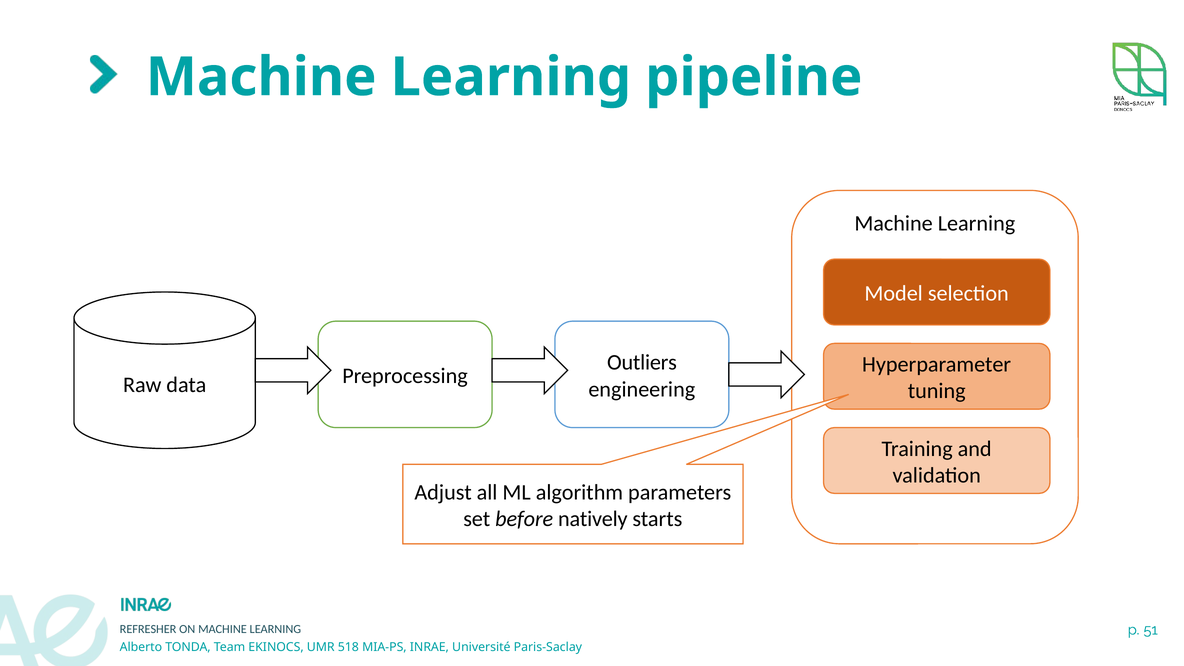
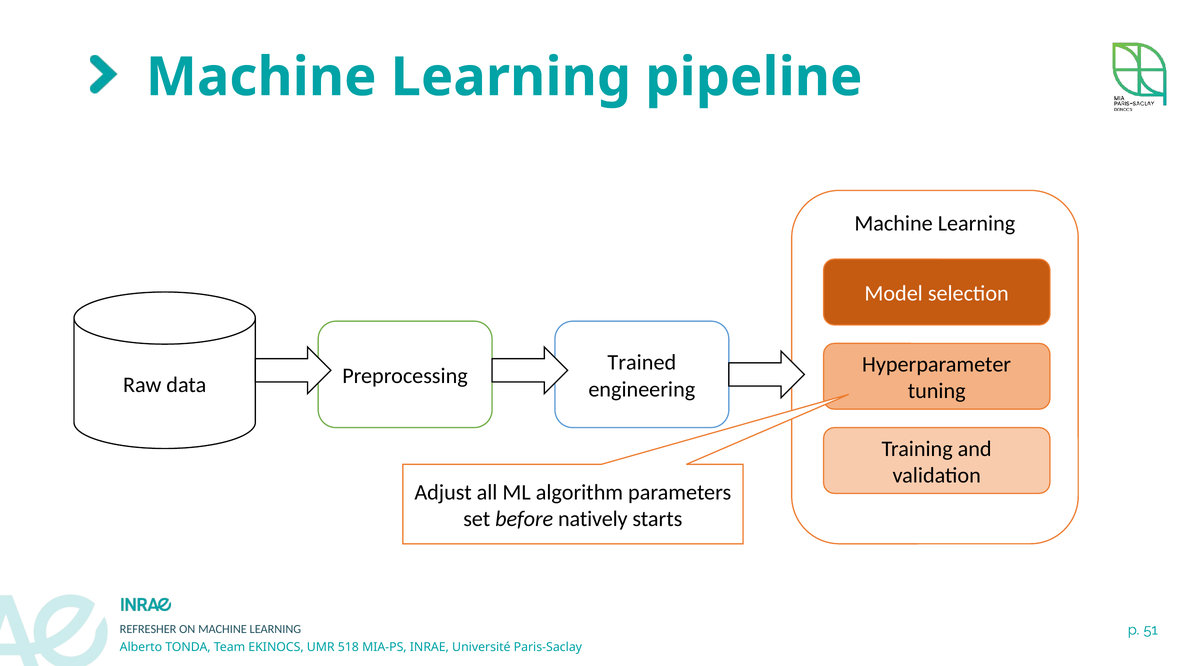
Outliers: Outliers -> Trained
